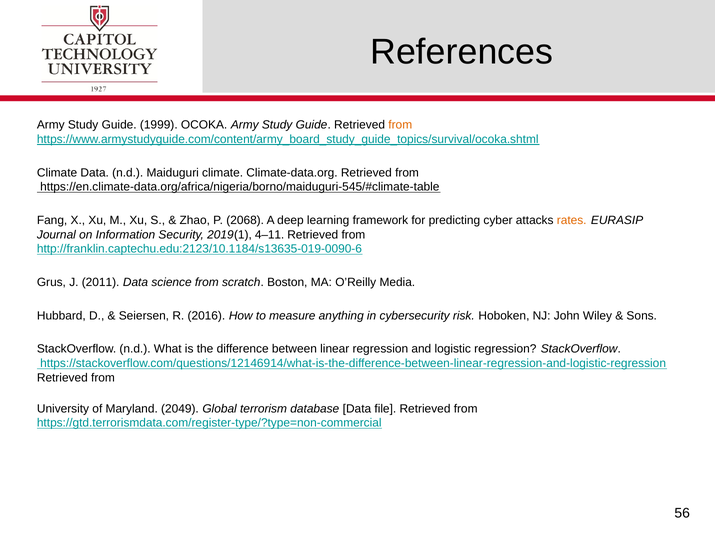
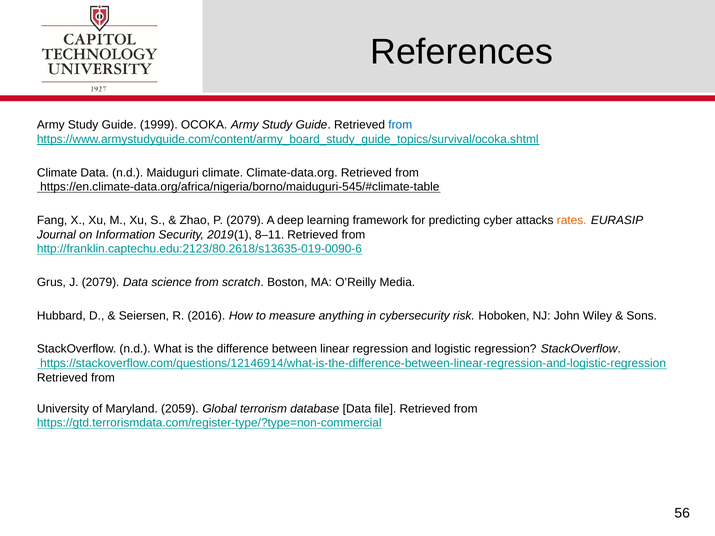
from at (400, 125) colour: orange -> blue
P 2068: 2068 -> 2079
4–11: 4–11 -> 8–11
http://franklin.captechu.edu:2123/10.1184/s13635-019-0090-6: http://franklin.captechu.edu:2123/10.1184/s13635-019-0090-6 -> http://franklin.captechu.edu:2123/80.2618/s13635-019-0090-6
J 2011: 2011 -> 2079
2049: 2049 -> 2059
